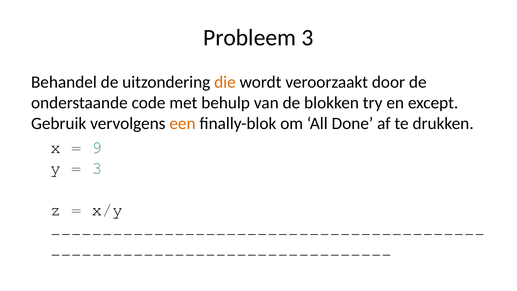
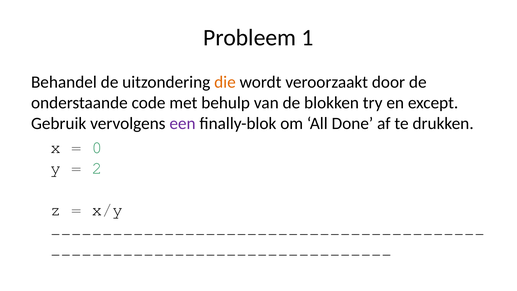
Probleem 3: 3 -> 1
een colour: orange -> purple
9 at (97, 147): 9 -> 0
3 at (97, 168): 3 -> 2
